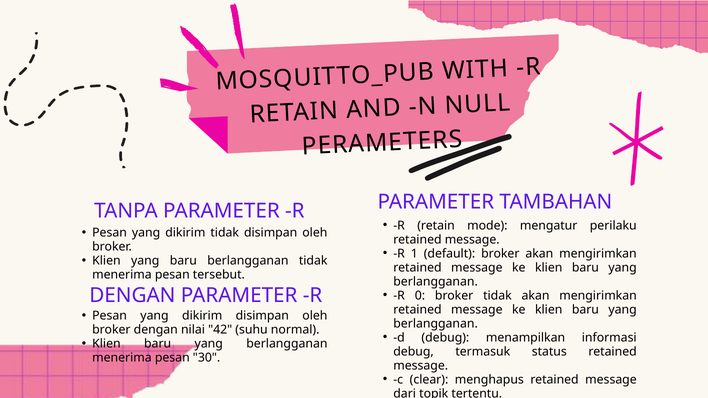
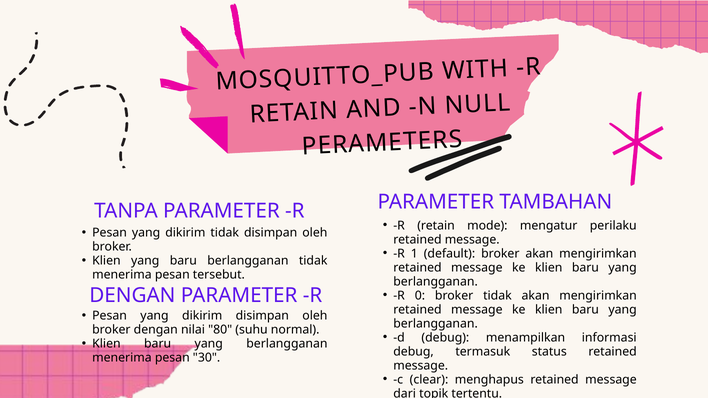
42: 42 -> 80
